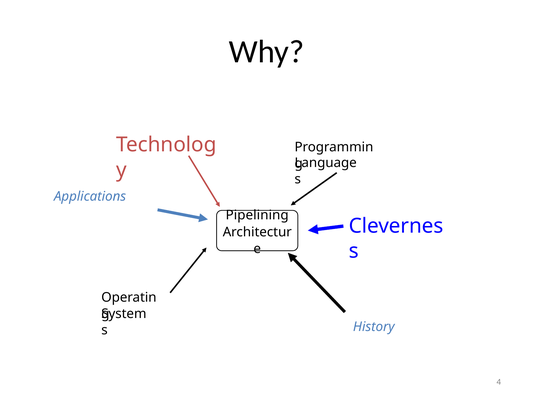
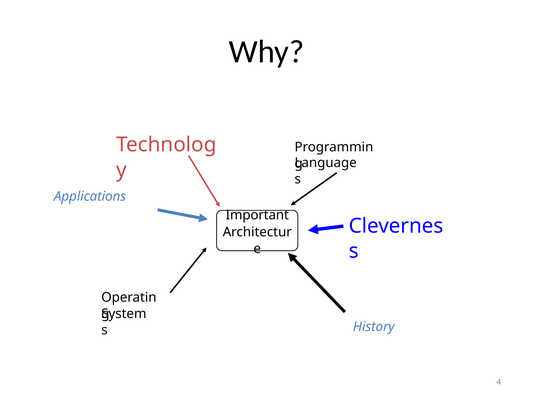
Pipelining: Pipelining -> Important
